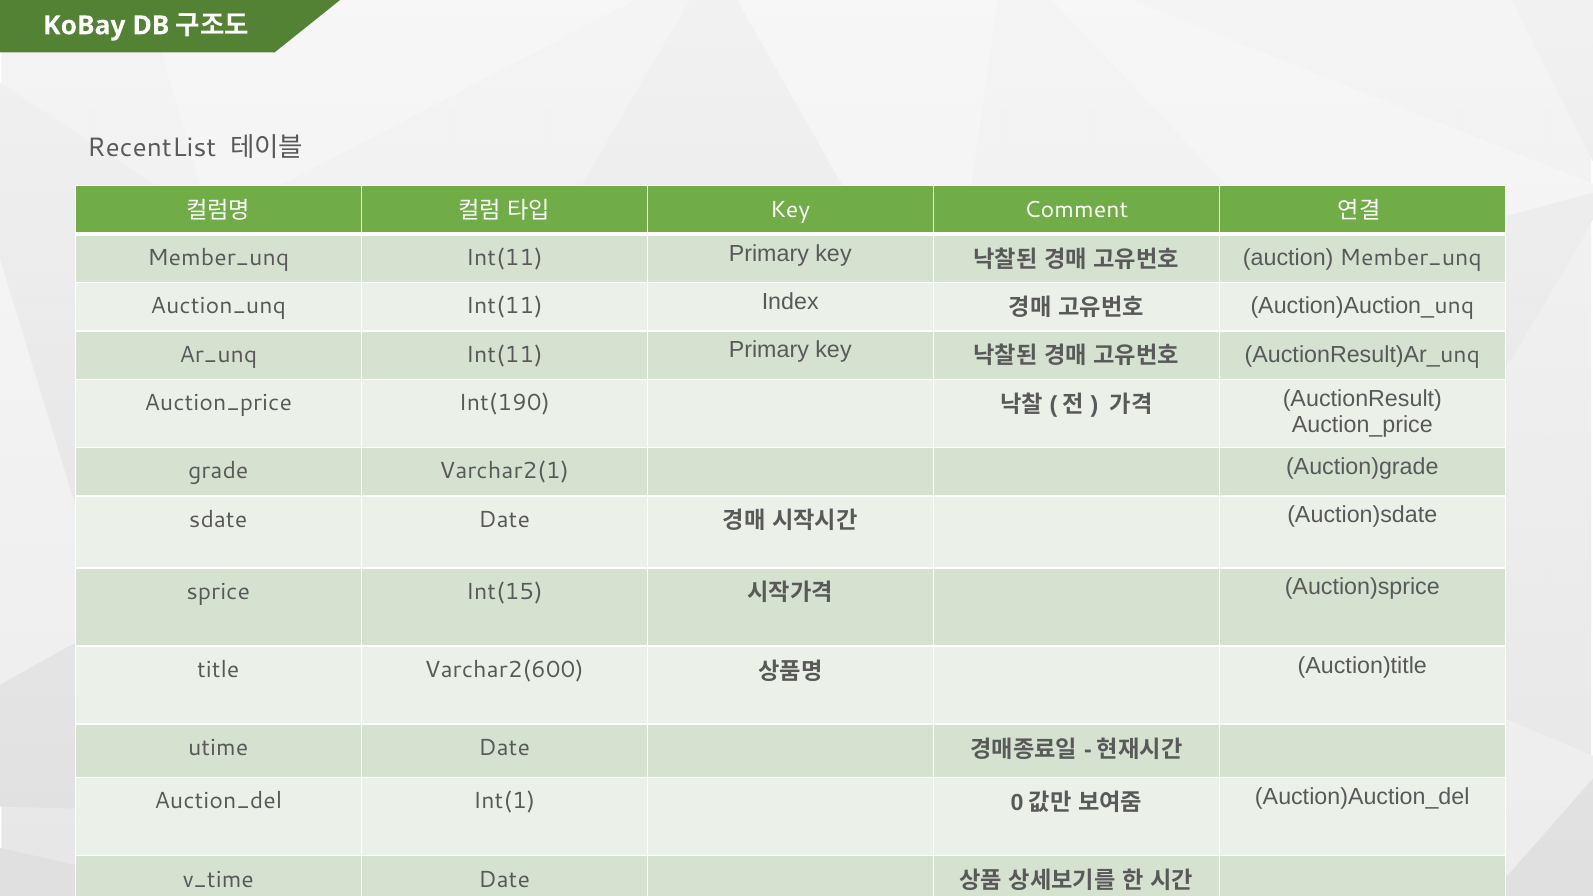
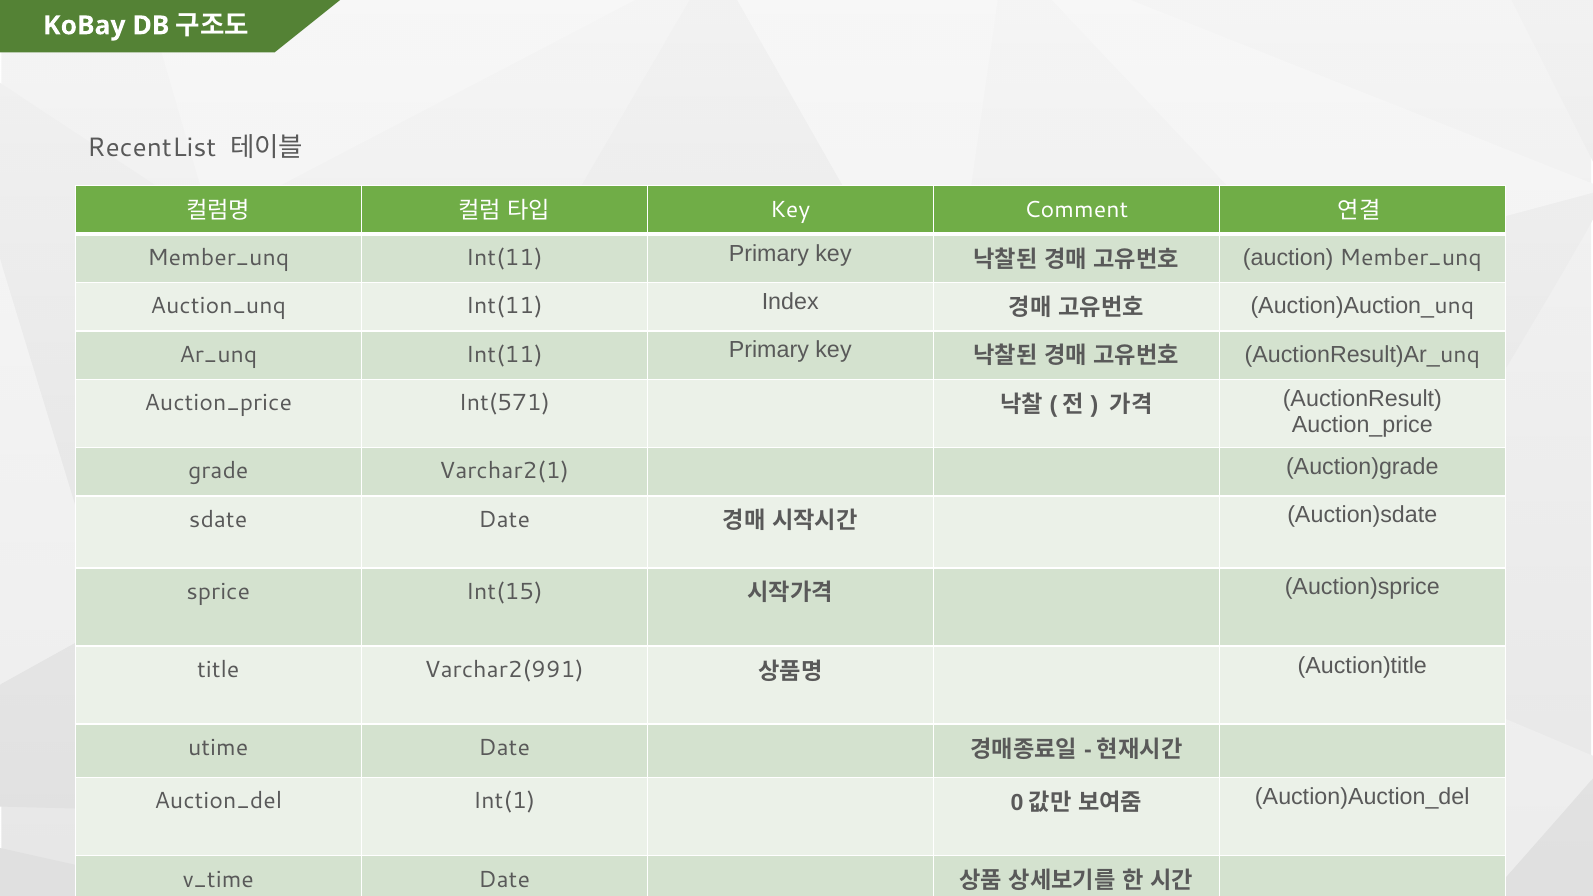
Int(190: Int(190 -> Int(571
Varchar2(600: Varchar2(600 -> Varchar2(991
